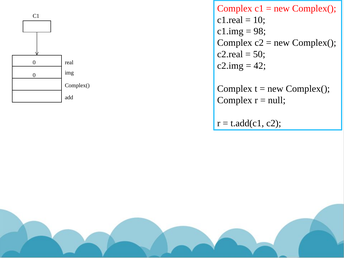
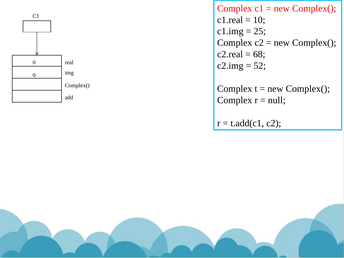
98: 98 -> 25
50: 50 -> 68
42: 42 -> 52
